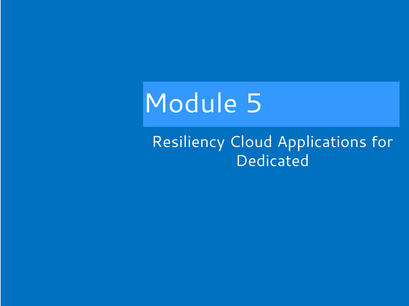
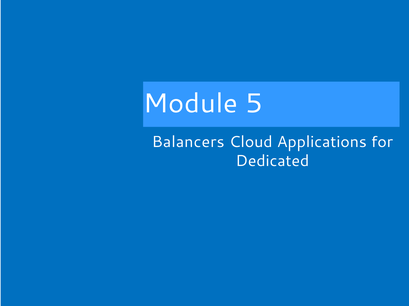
Resiliency: Resiliency -> Balancers
